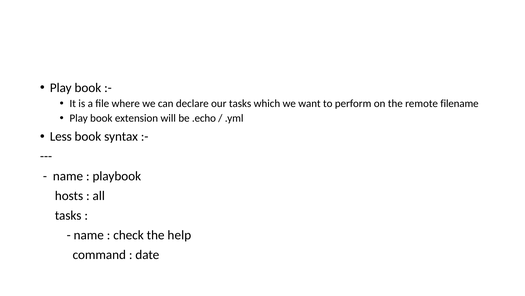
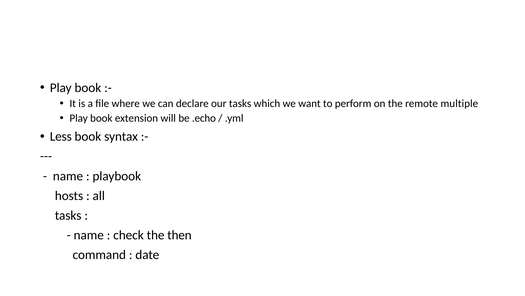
filename: filename -> multiple
help: help -> then
